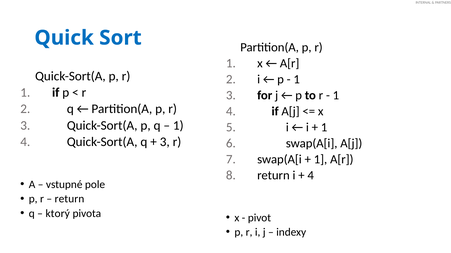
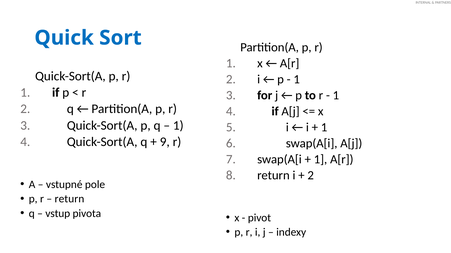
3 at (165, 142): 3 -> 9
4 at (311, 176): 4 -> 2
ktorý: ktorý -> vstup
